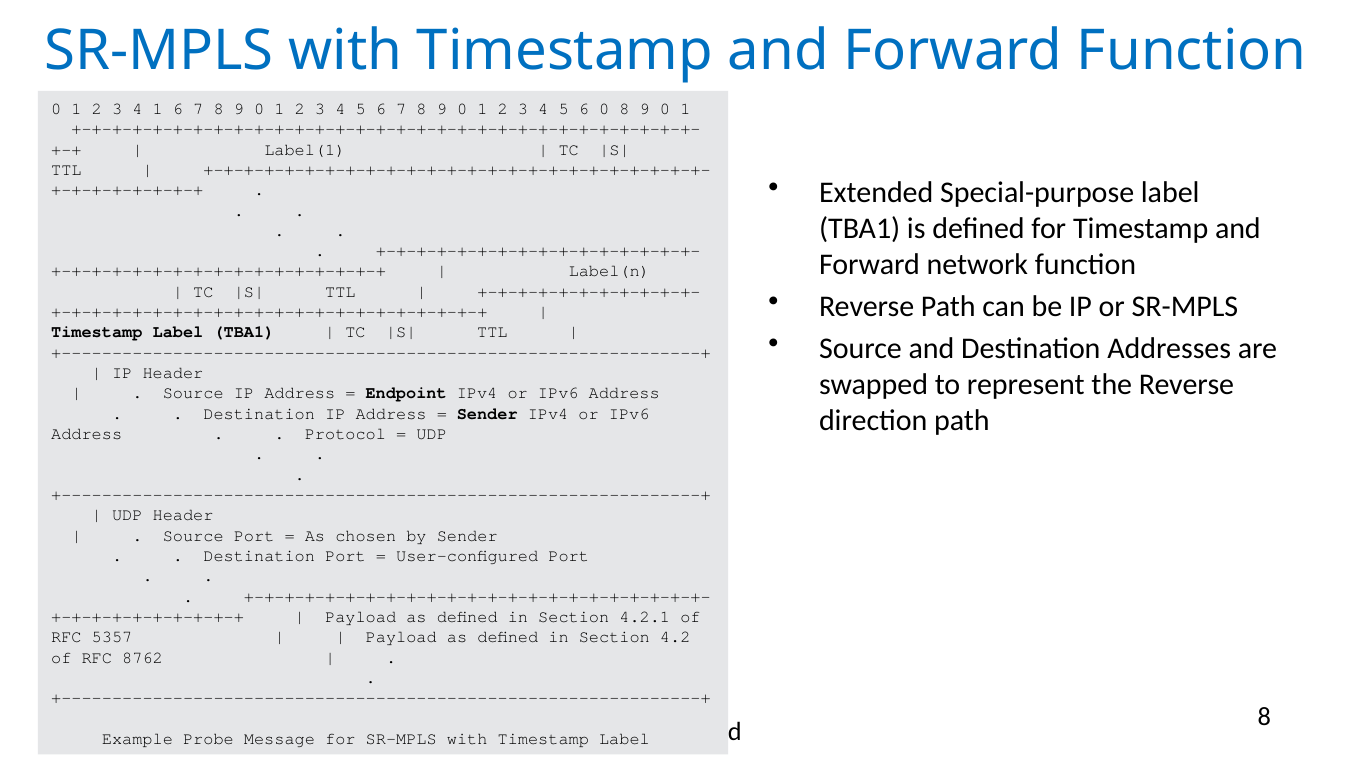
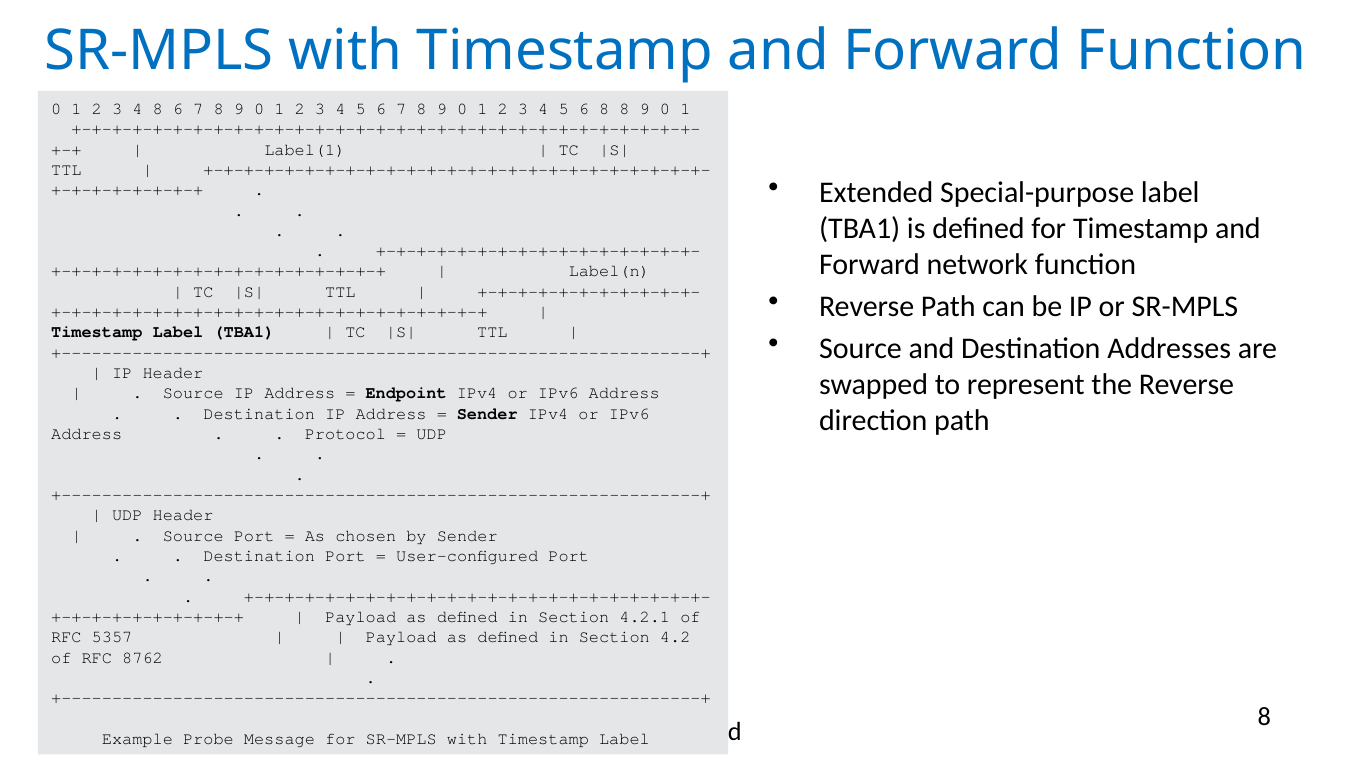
4 1: 1 -> 8
6 0: 0 -> 8
